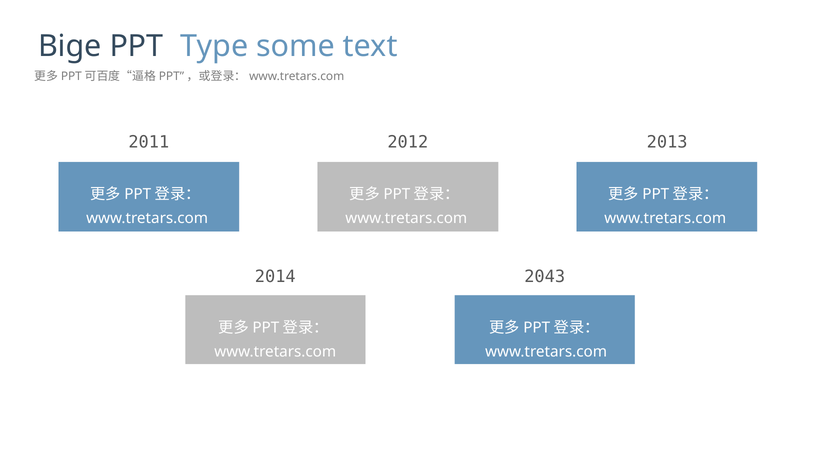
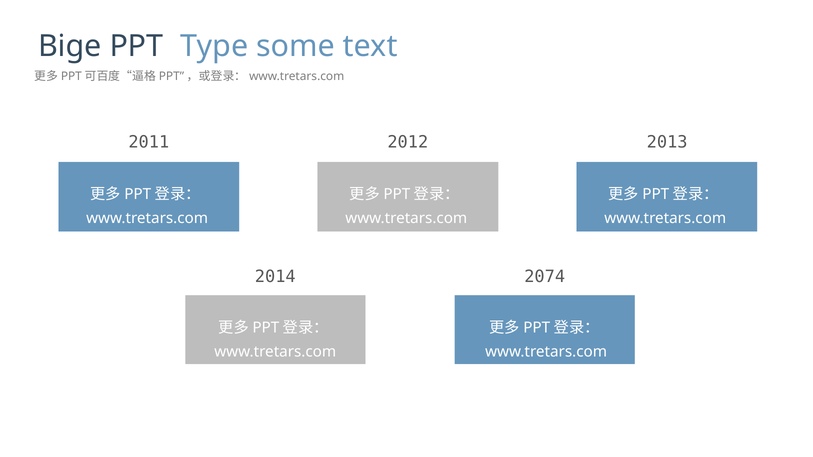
2043: 2043 -> 2074
